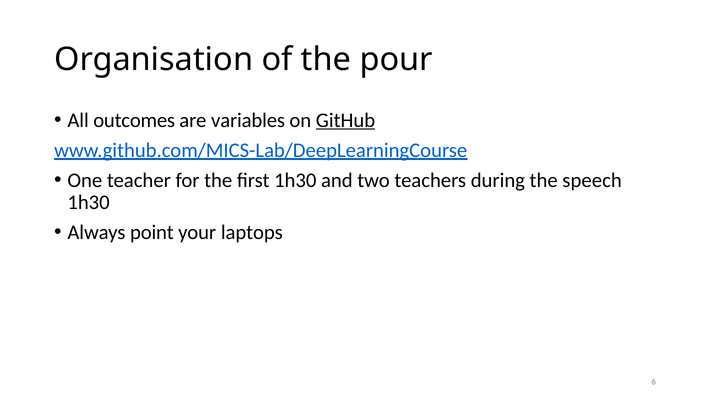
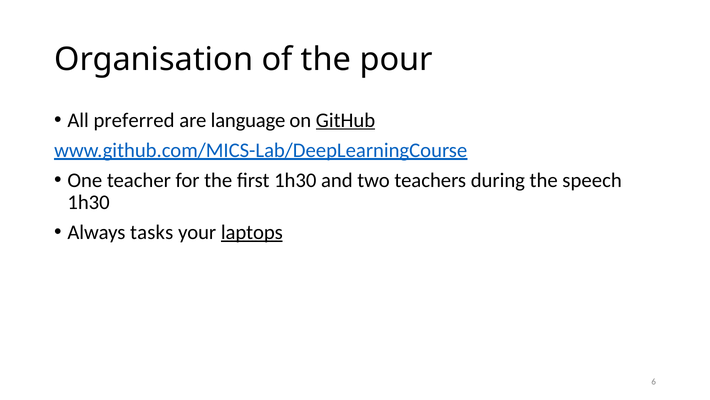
outcomes: outcomes -> preferred
variables: variables -> language
point: point -> tasks
laptops underline: none -> present
